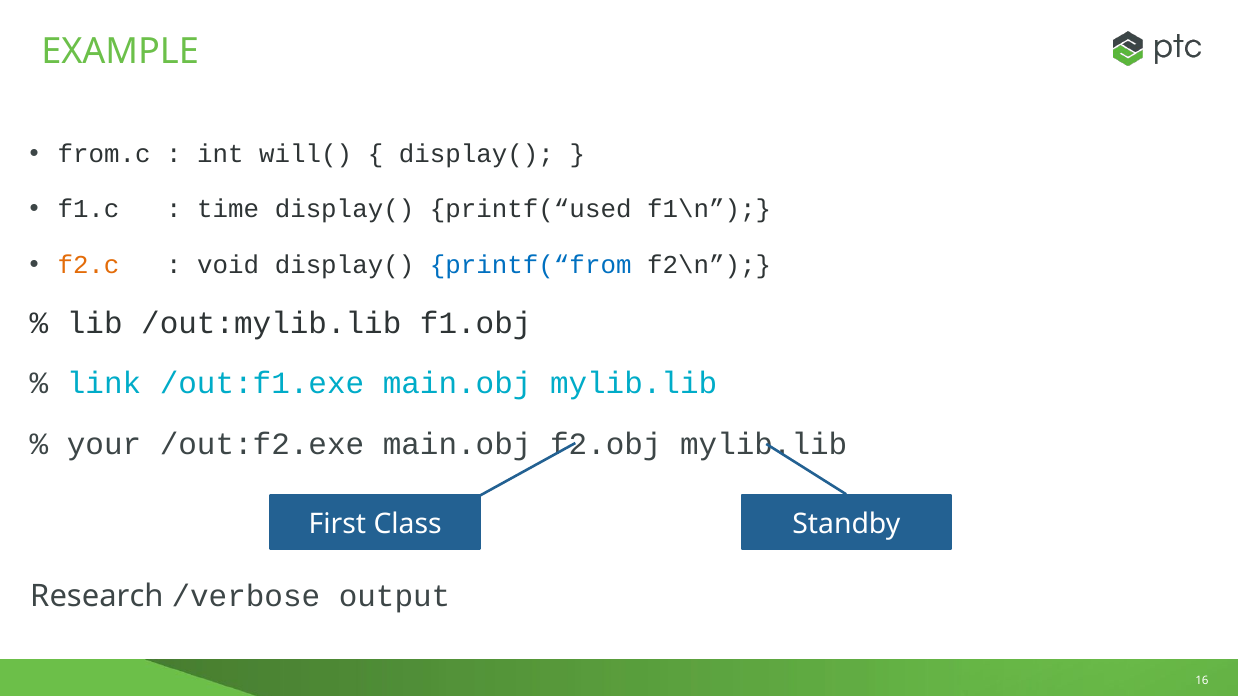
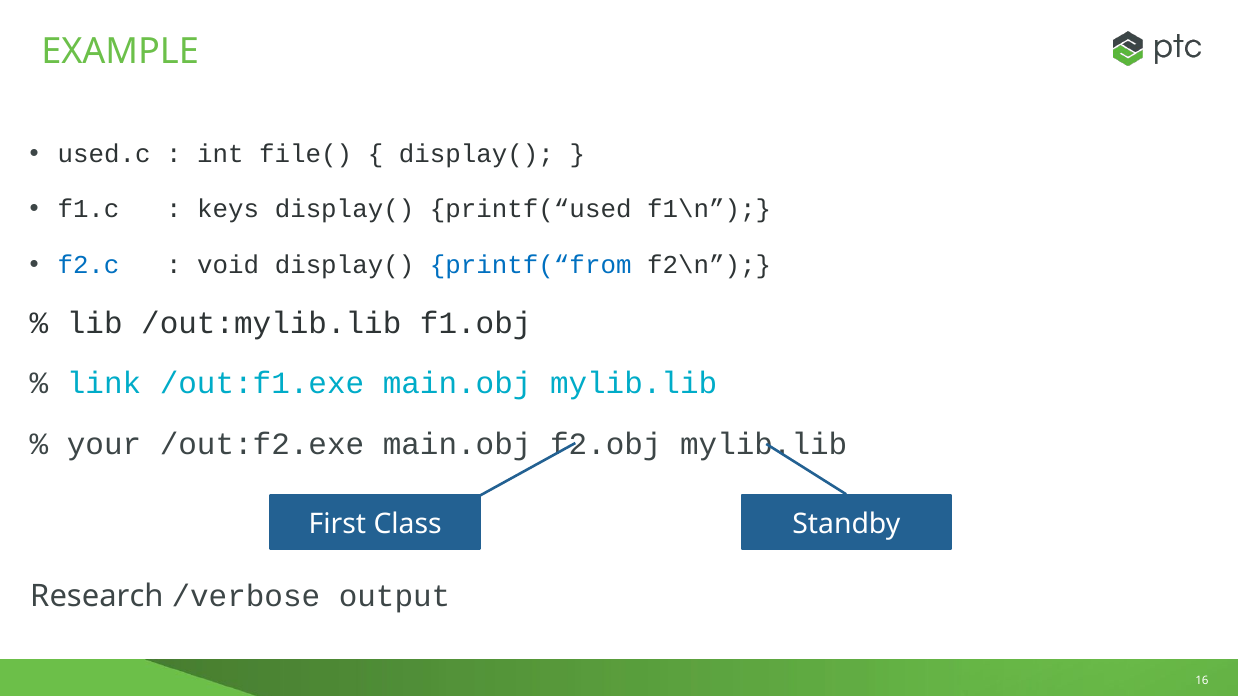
from.c: from.c -> used.c
will(: will( -> file(
time: time -> keys
f2.c colour: orange -> blue
